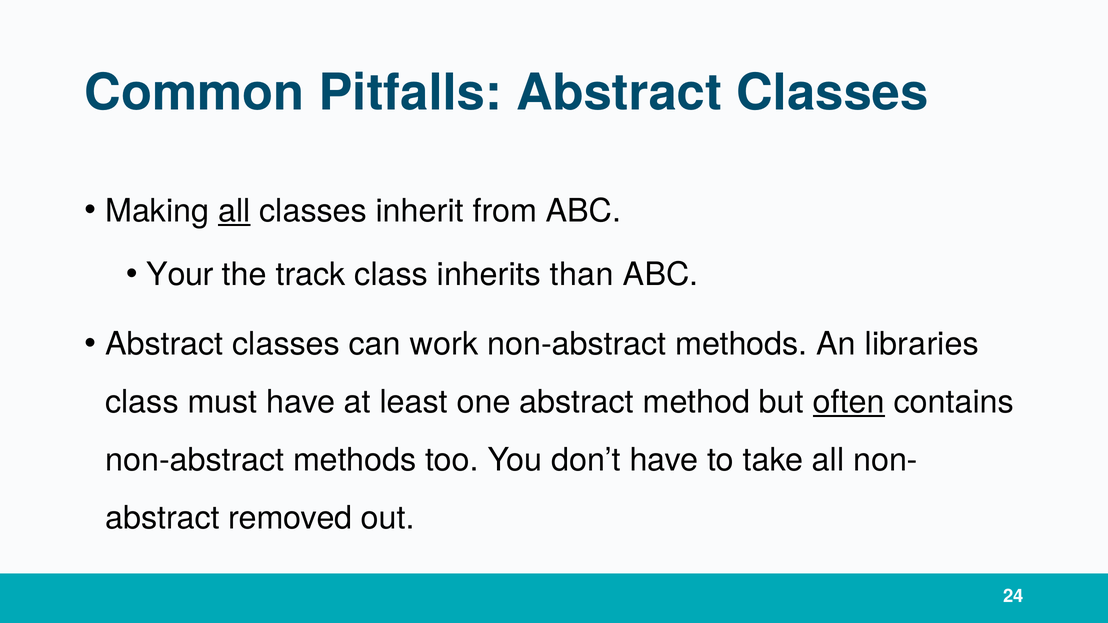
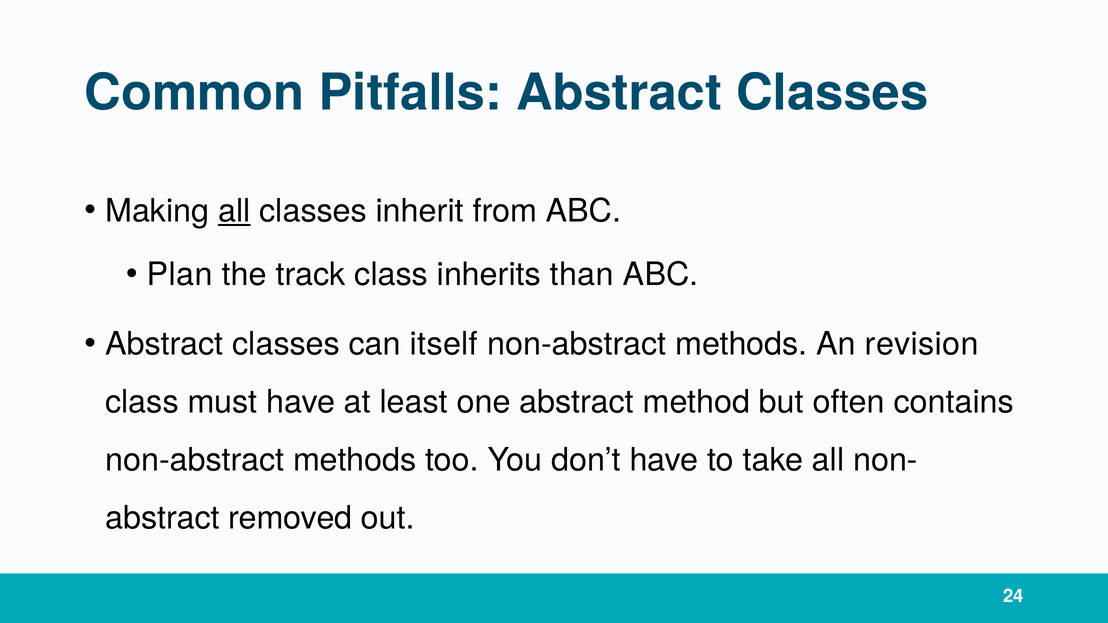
Your: Your -> Plan
work: work -> itself
libraries: libraries -> revision
often underline: present -> none
